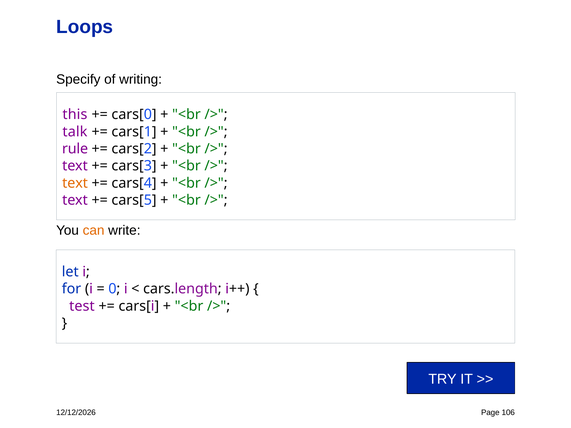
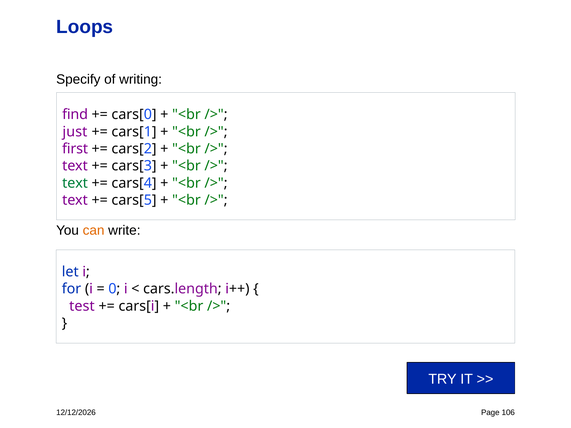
this: this -> find
talk: talk -> just
rule: rule -> first
text at (75, 183) colour: orange -> green
